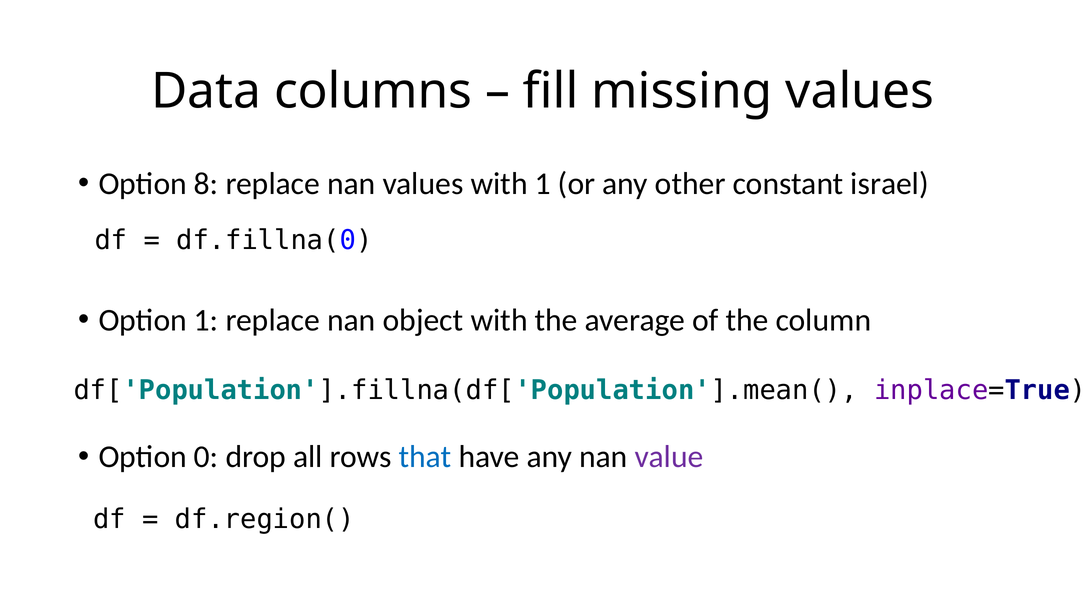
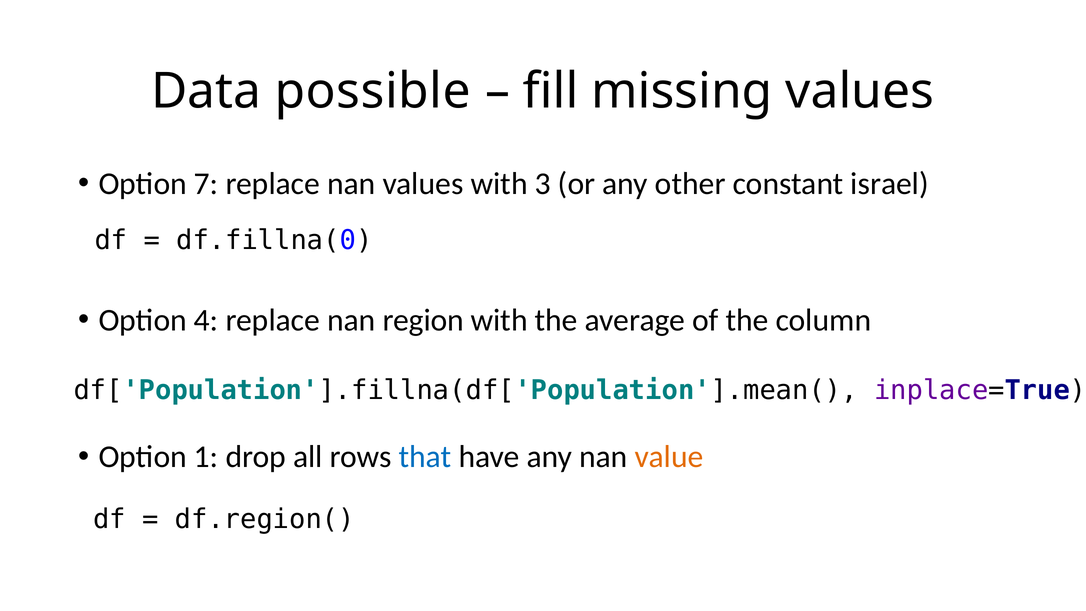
columns: columns -> possible
8: 8 -> 7
with 1: 1 -> 3
Option 1: 1 -> 4
object: object -> region
0: 0 -> 1
value colour: purple -> orange
